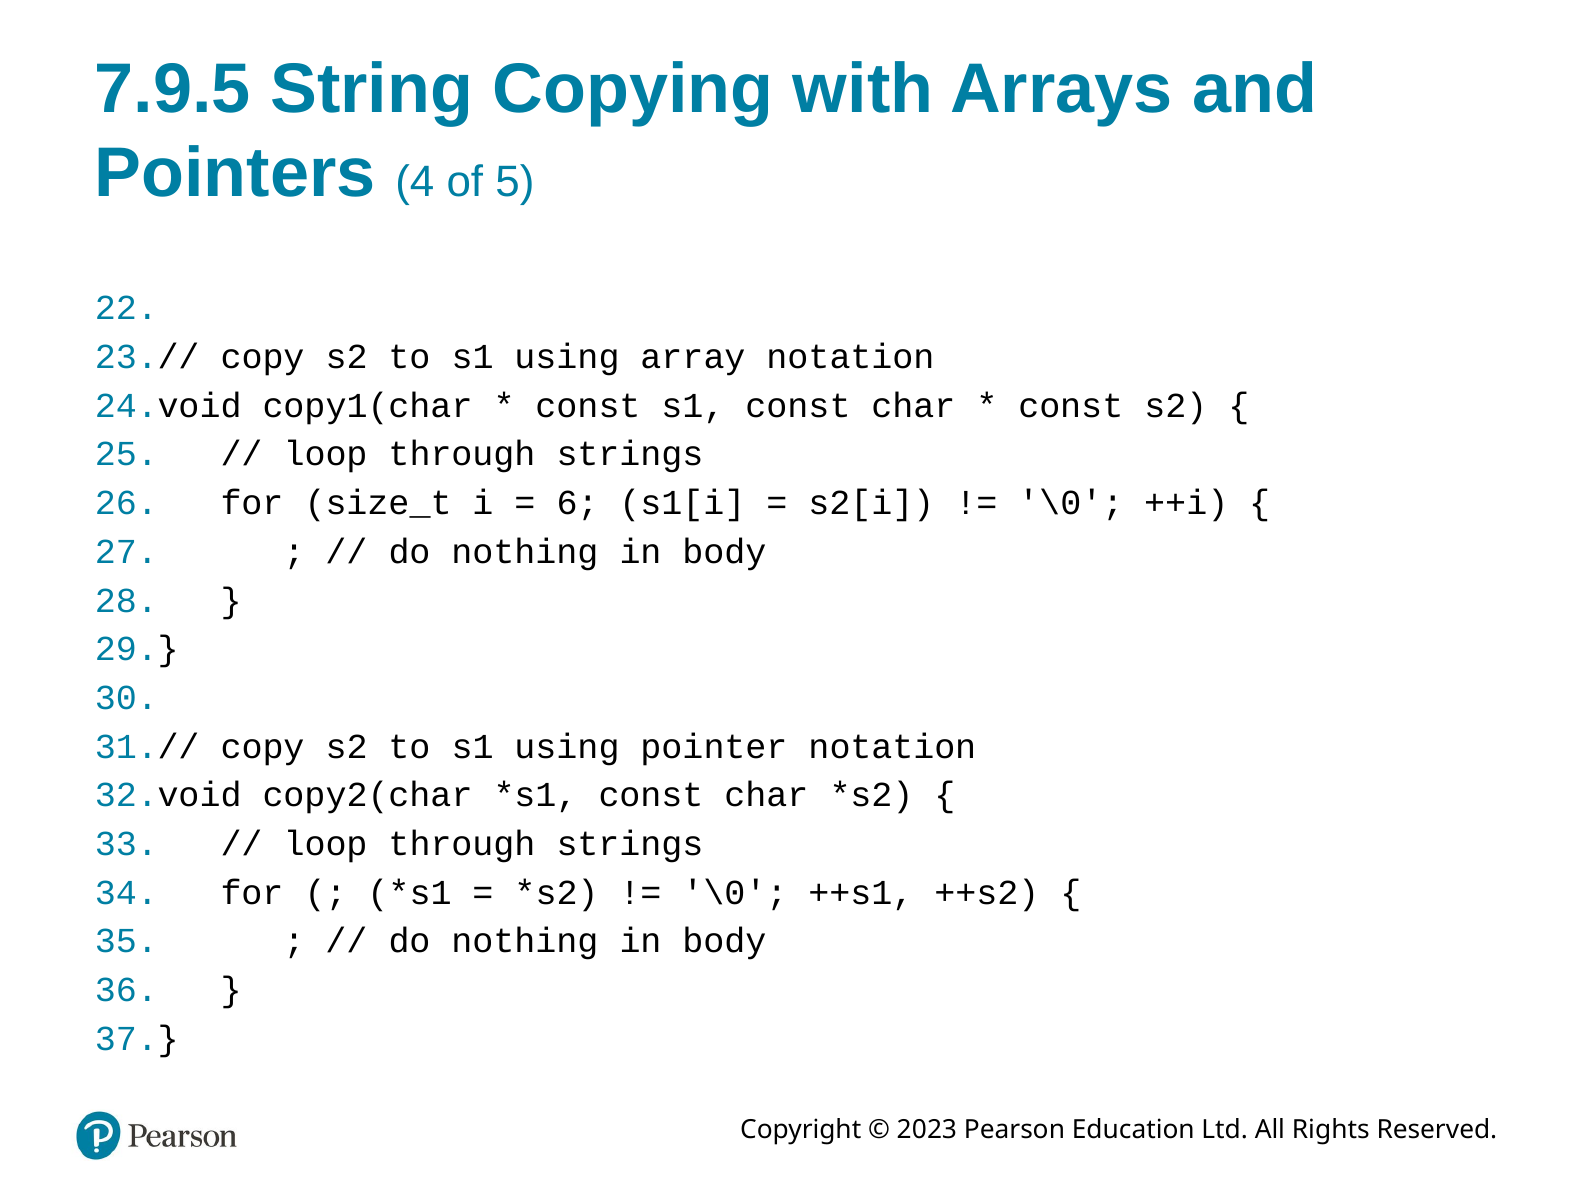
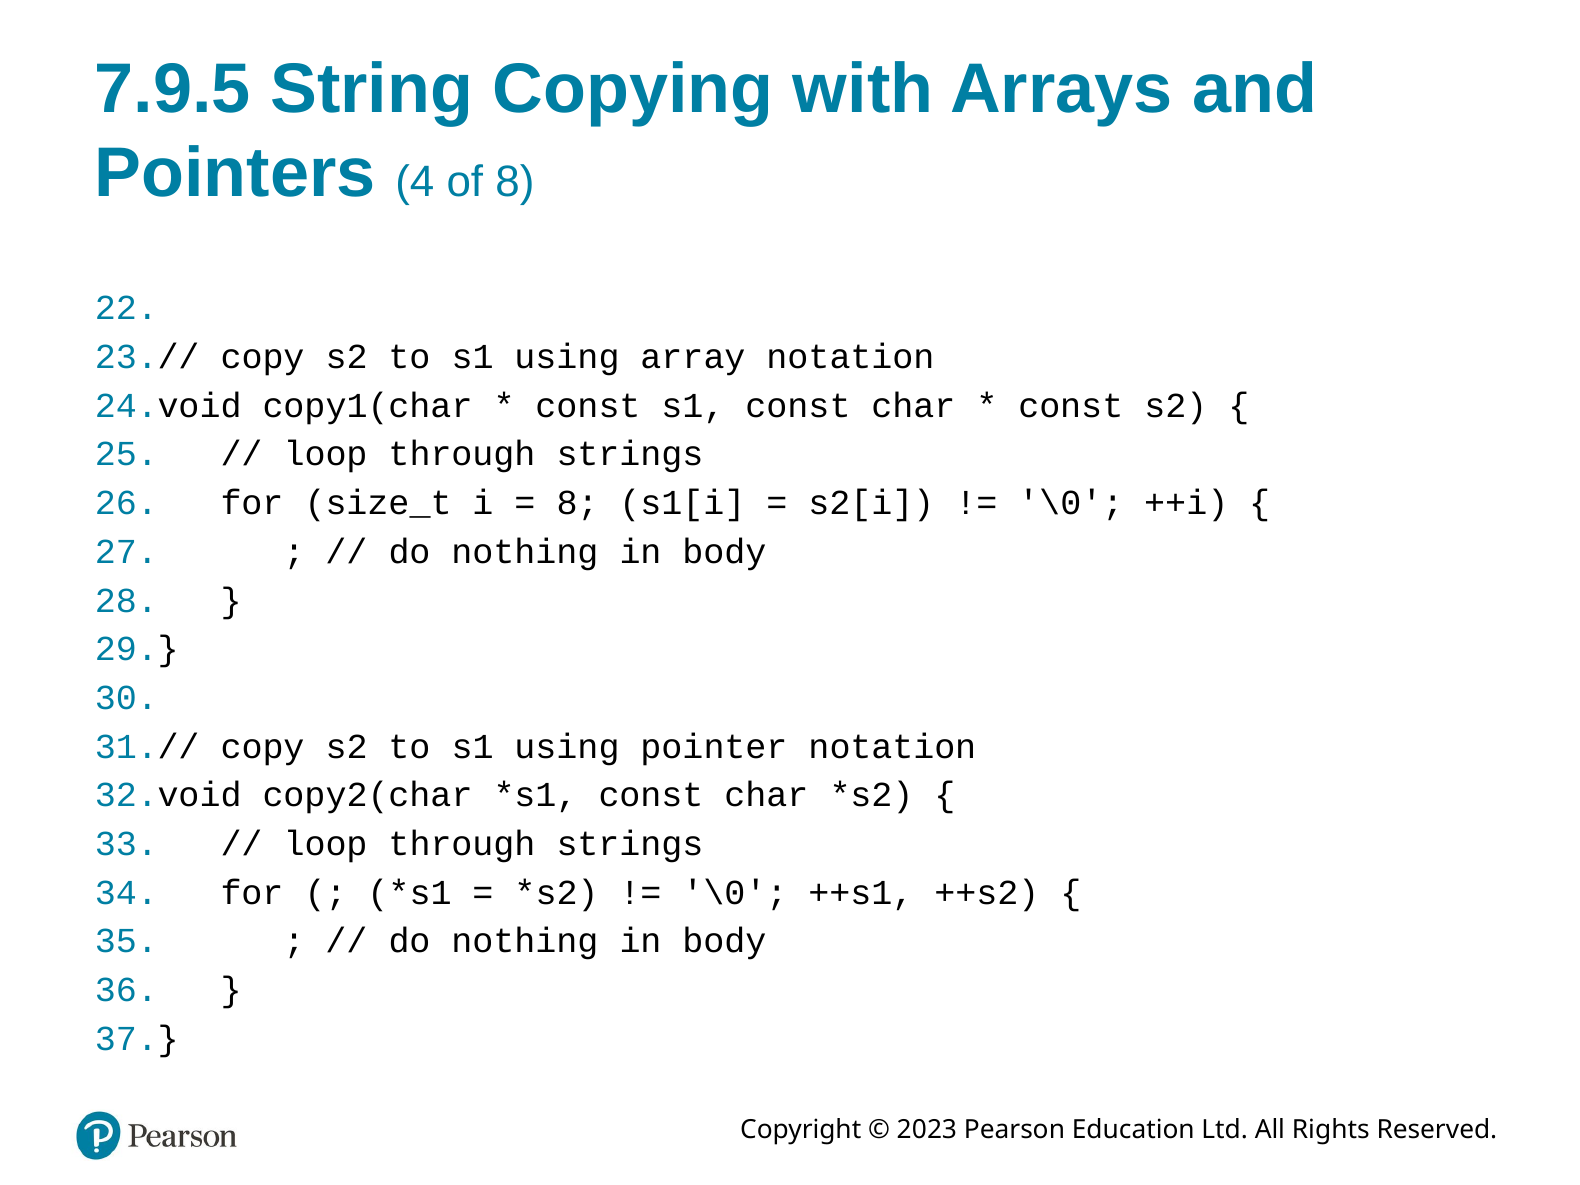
of 5: 5 -> 8
6 at (578, 503): 6 -> 8
